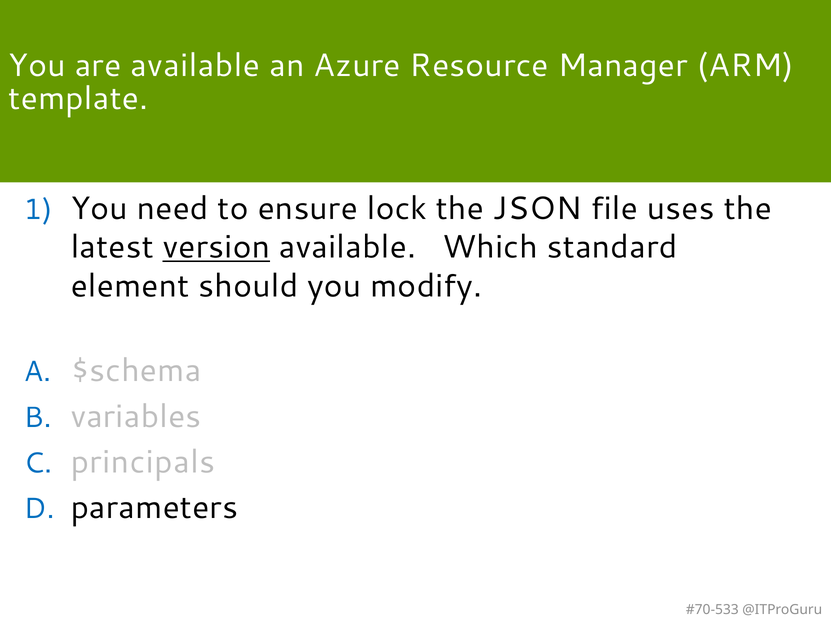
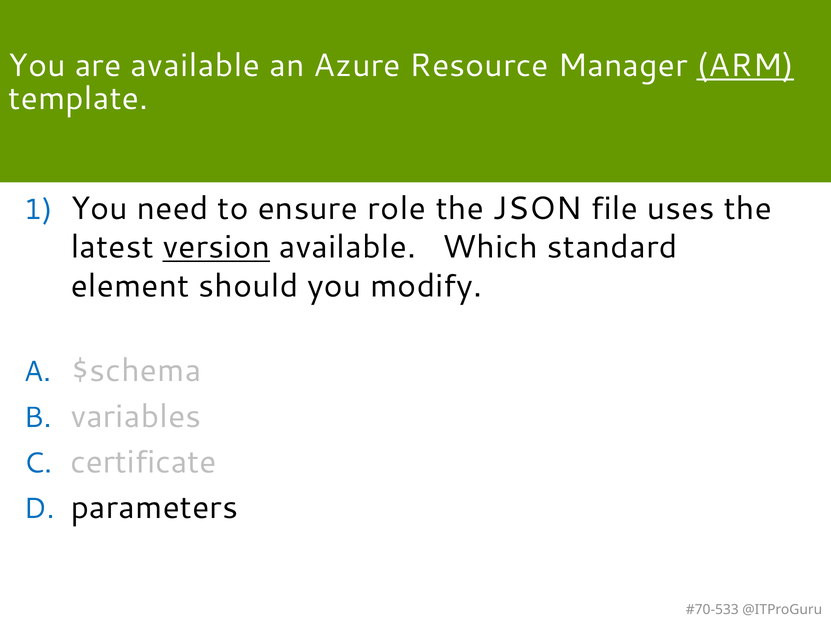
ARM underline: none -> present
lock: lock -> role
principals: principals -> certificate
